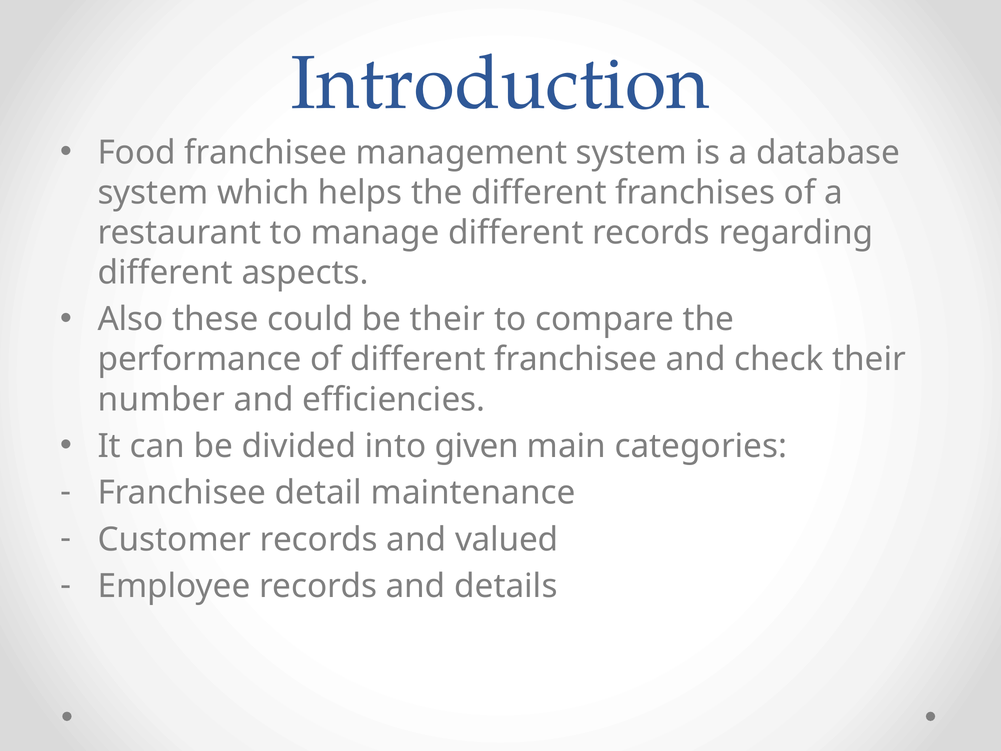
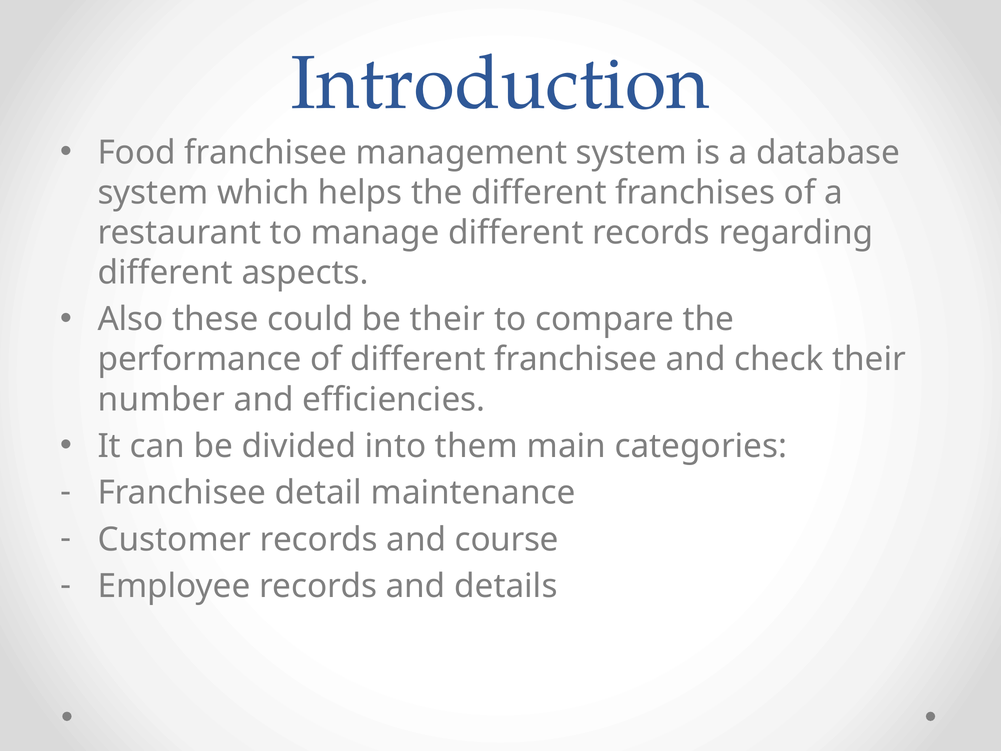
given: given -> them
valued: valued -> course
